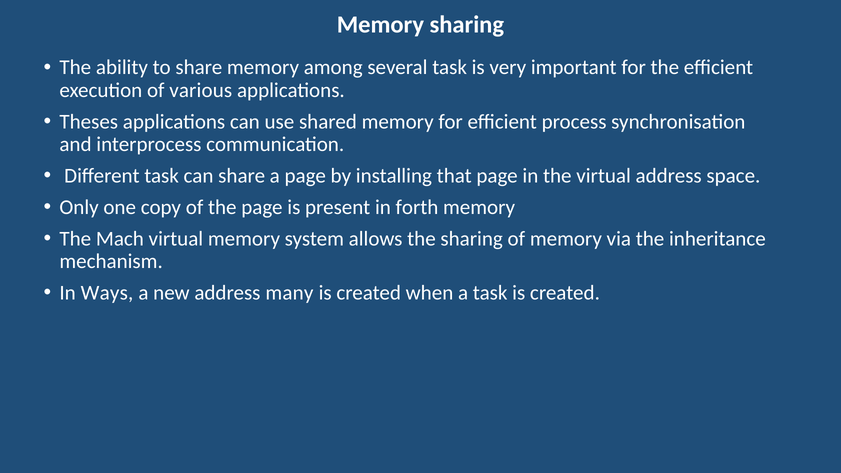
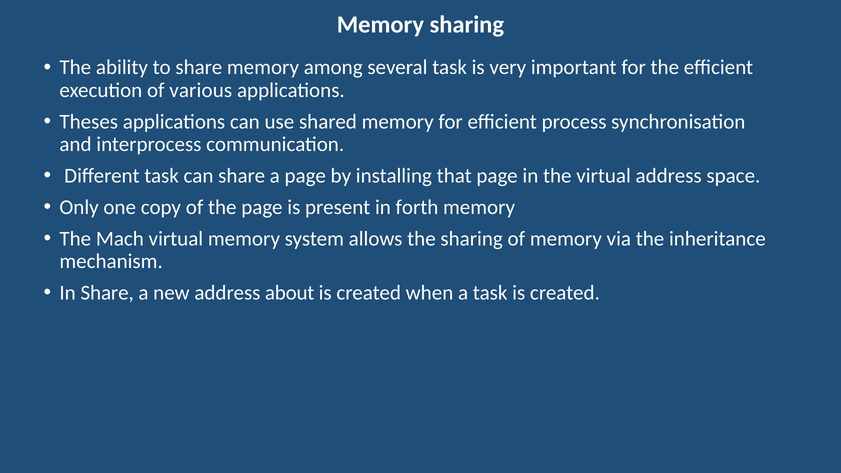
In Ways: Ways -> Share
many: many -> about
